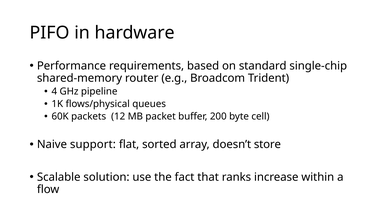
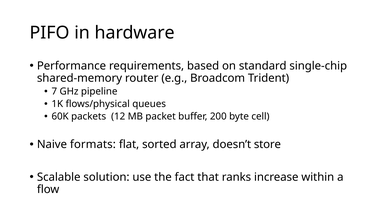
4: 4 -> 7
support: support -> formats
